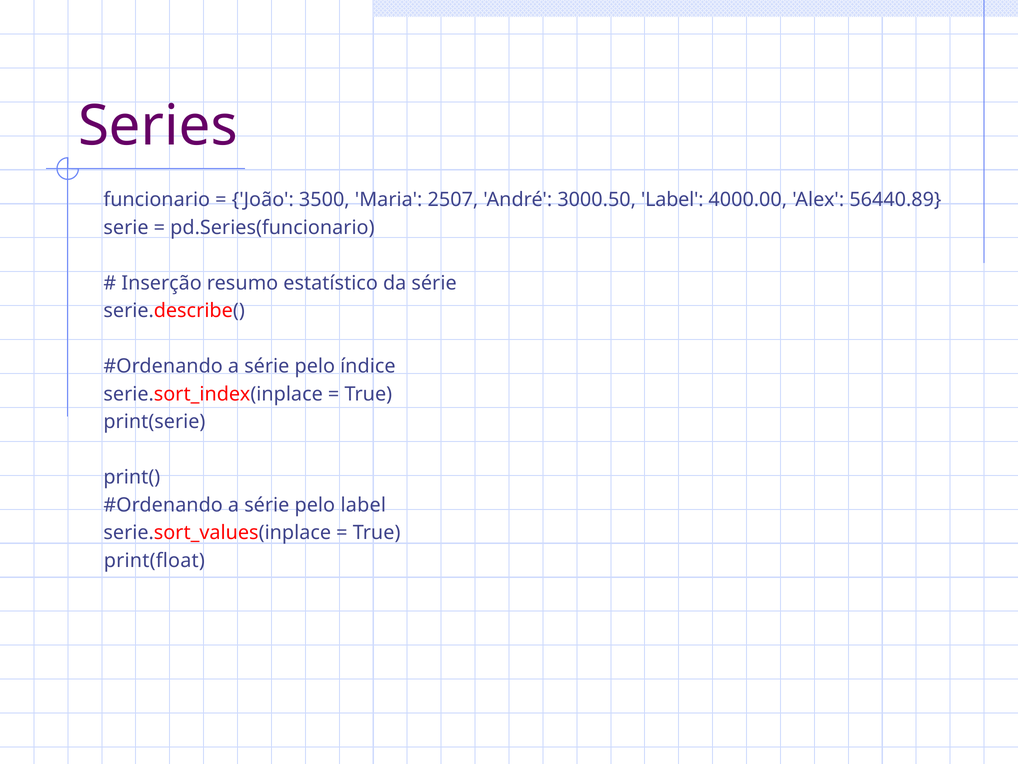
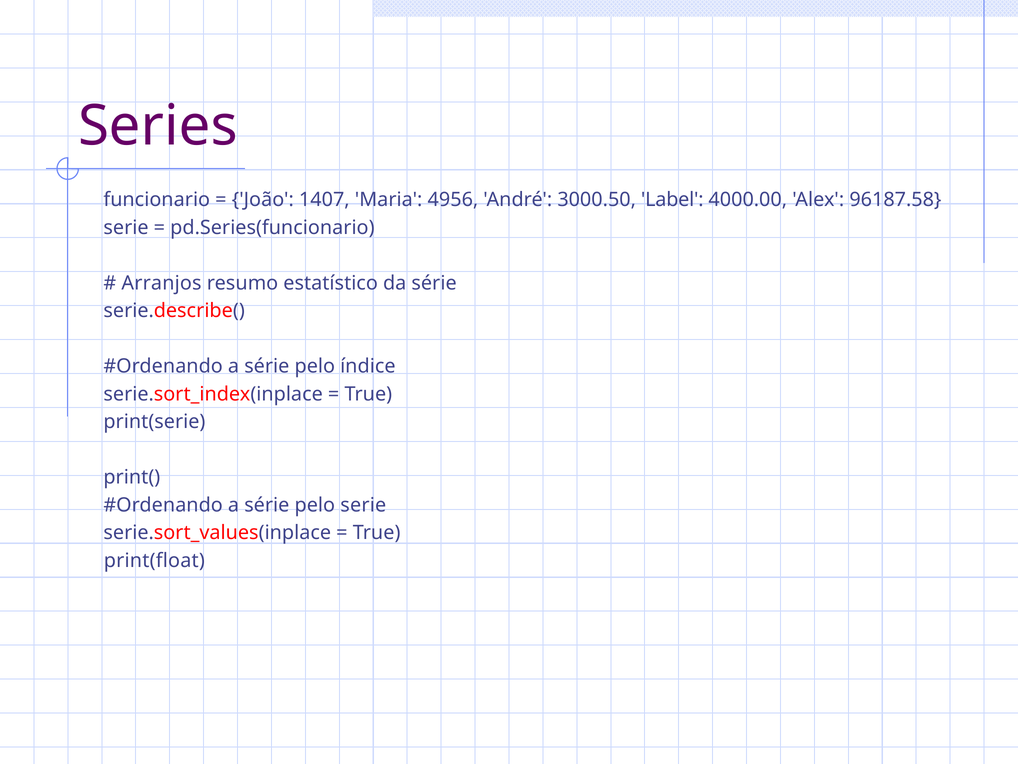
3500: 3500 -> 1407
2507: 2507 -> 4956
56440.89: 56440.89 -> 96187.58
Inserção: Inserção -> Arranjos
pelo label: label -> serie
